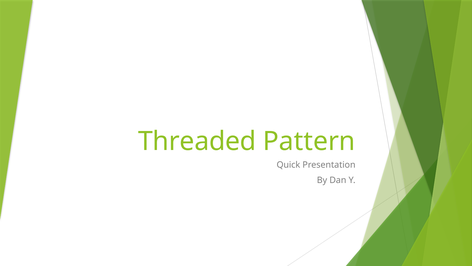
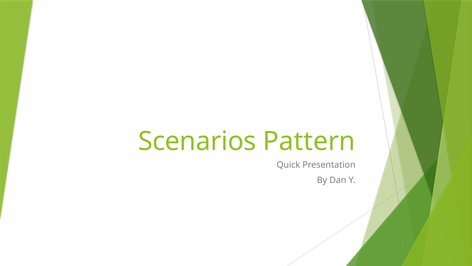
Threaded: Threaded -> Scenarios
